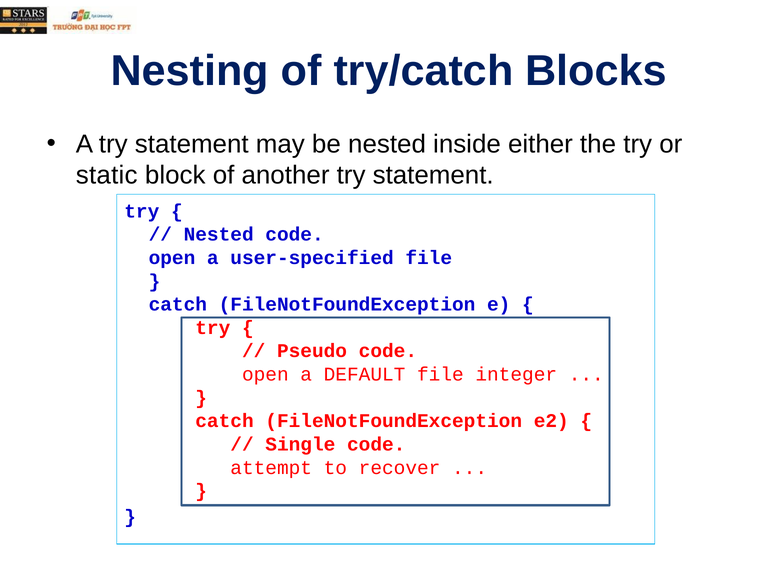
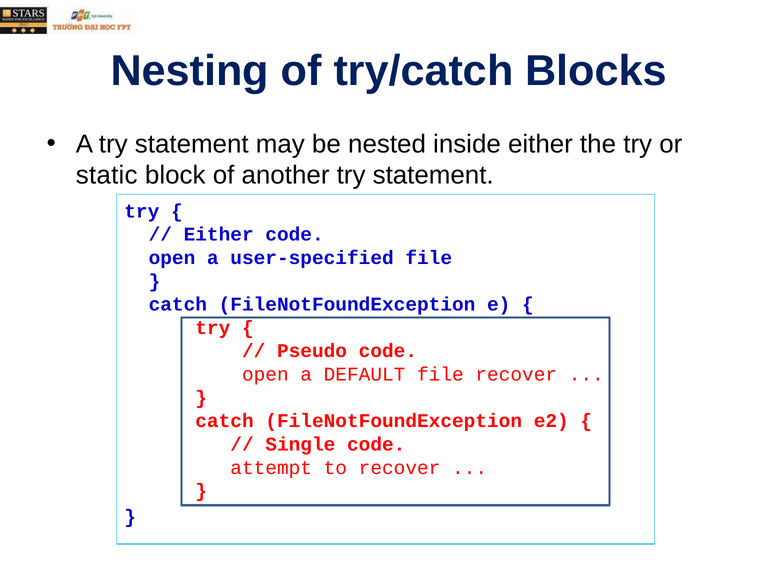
Nested at (219, 235): Nested -> Either
file integer: integer -> recover
